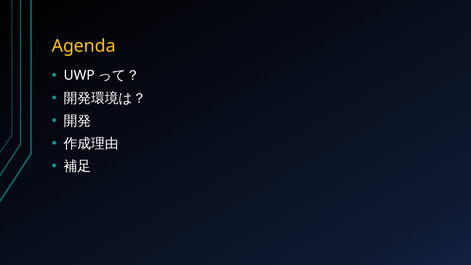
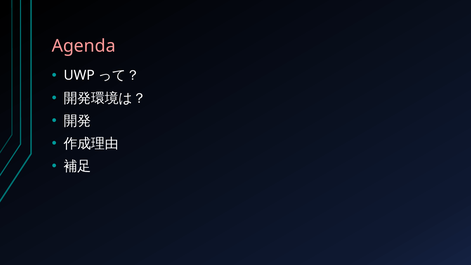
Agenda colour: yellow -> pink
